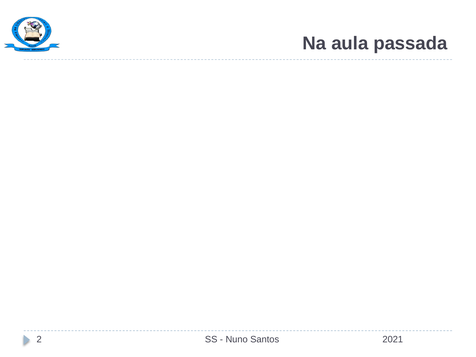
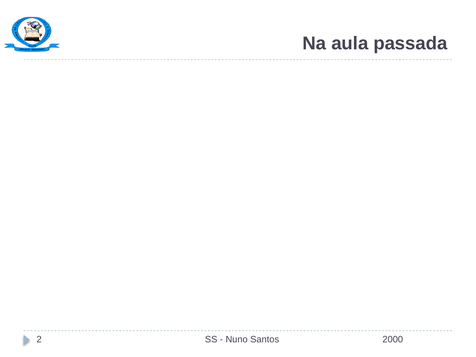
2021: 2021 -> 2000
